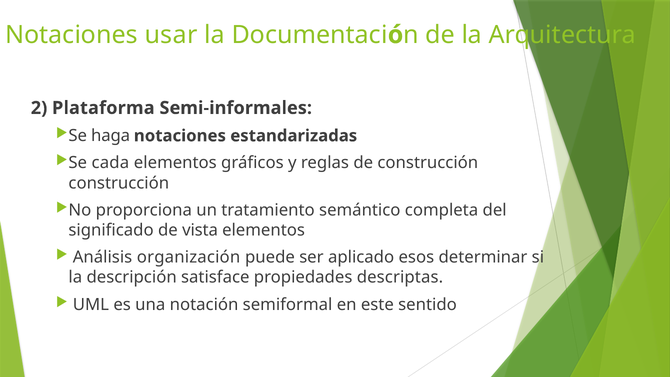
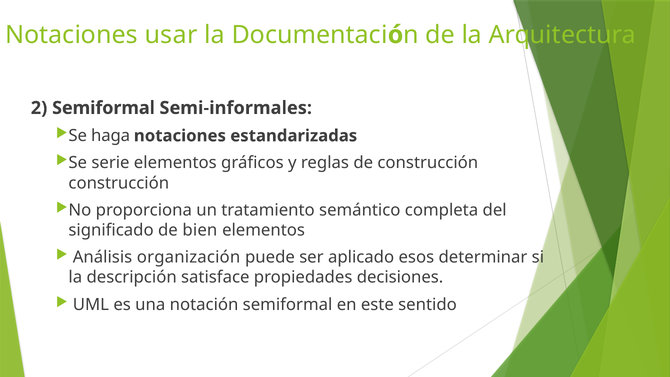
2 Plataforma: Plataforma -> Semiformal
cada: cada -> serie
vista: vista -> bien
descriptas: descriptas -> decisiones
